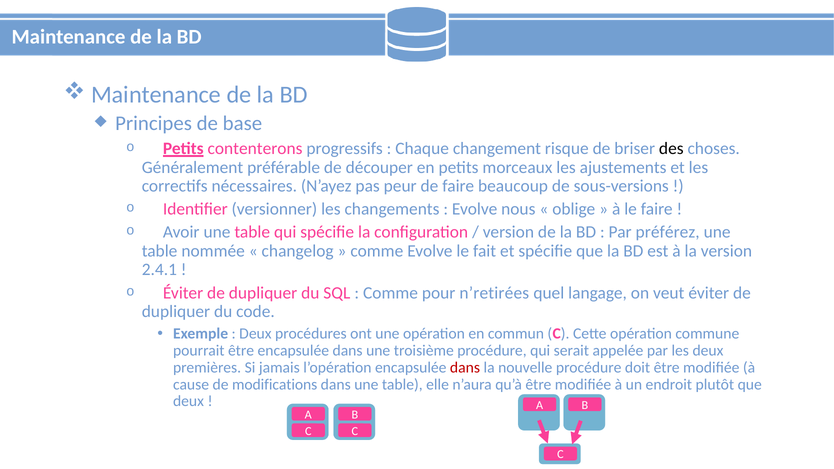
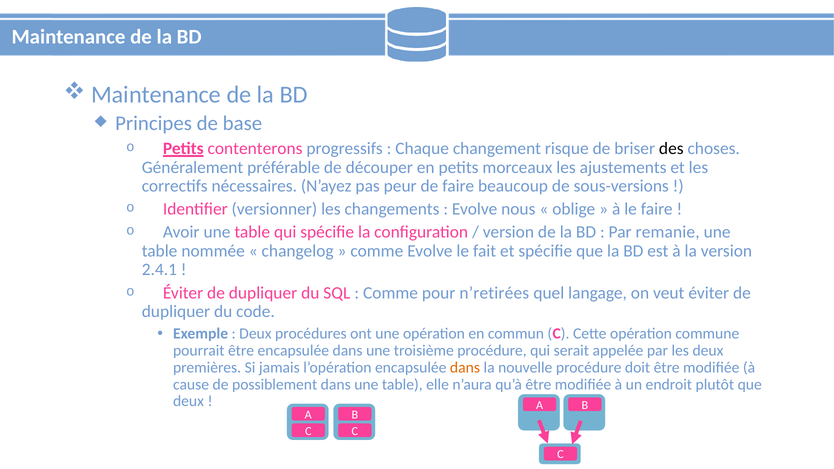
préférez: préférez -> remanie
dans at (465, 368) colour: red -> orange
modifications: modifications -> possiblement
